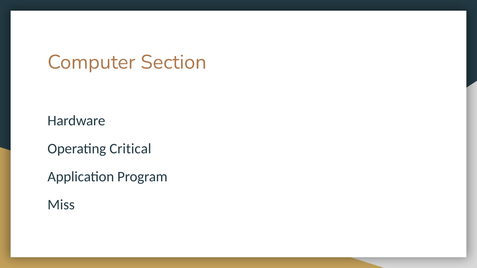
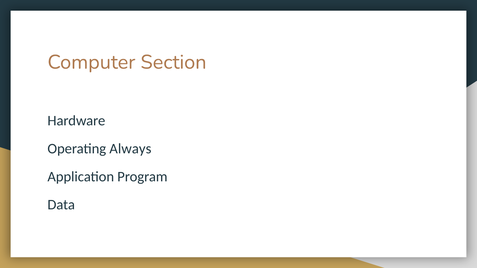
Critical: Critical -> Always
Miss: Miss -> Data
